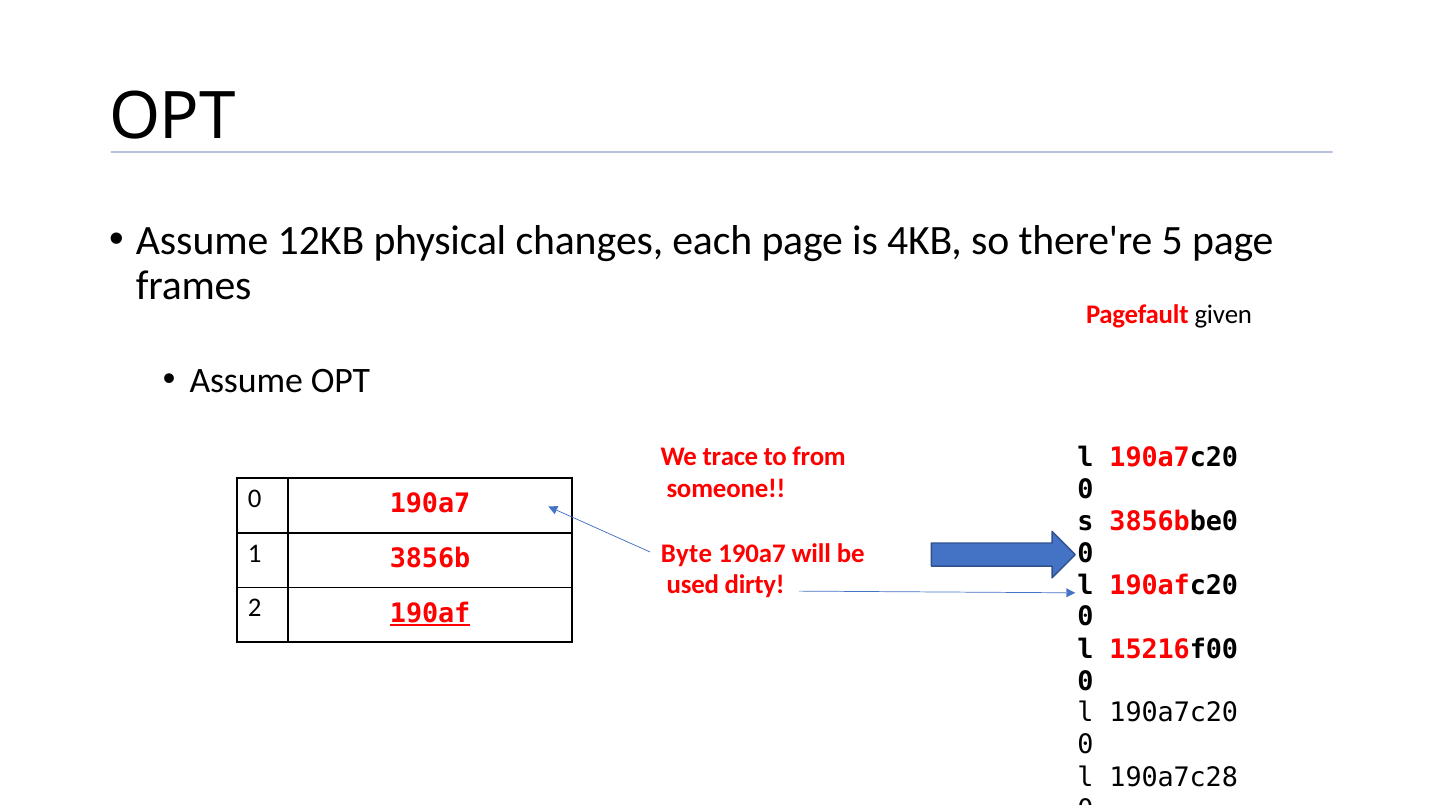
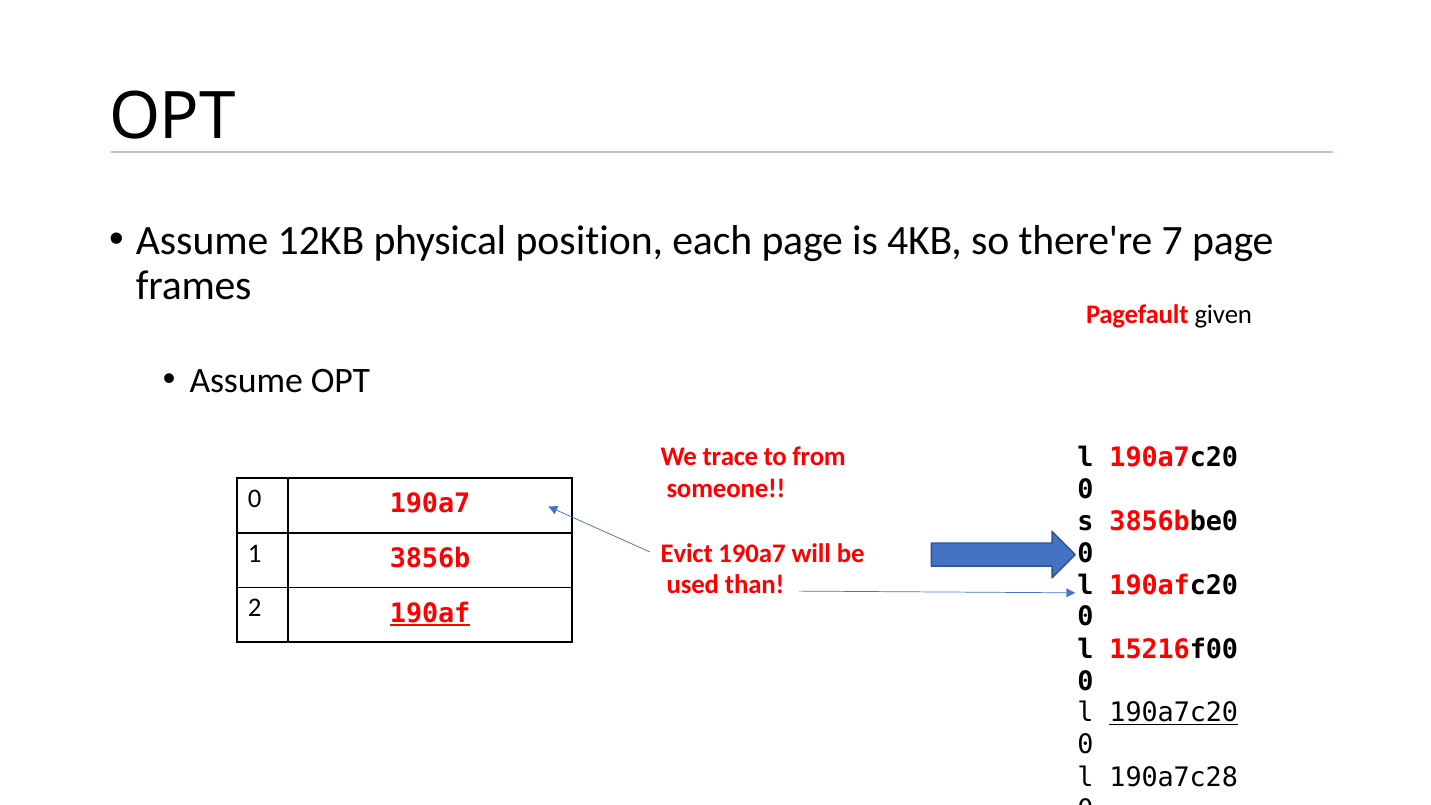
changes: changes -> position
5: 5 -> 7
Byte: Byte -> Evict
dirty: dirty -> than
190a7c20 at (1174, 713) underline: none -> present
